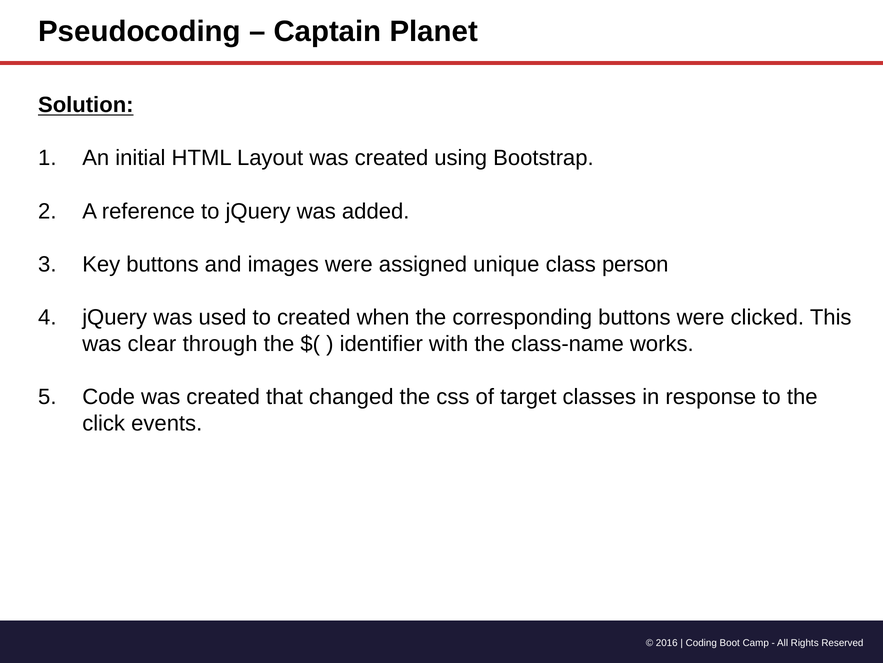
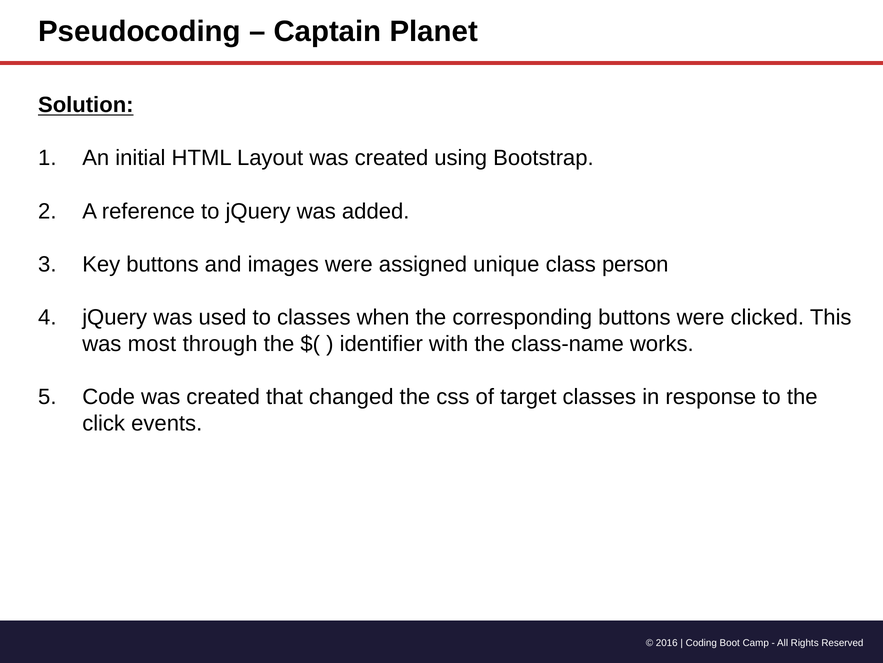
to created: created -> classes
clear: clear -> most
